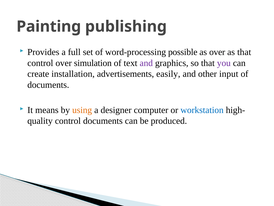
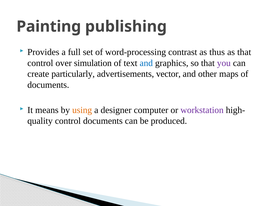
possible: possible -> contrast
as over: over -> thus
and at (146, 63) colour: purple -> blue
installation: installation -> particularly
easily: easily -> vector
input: input -> maps
workstation colour: blue -> purple
